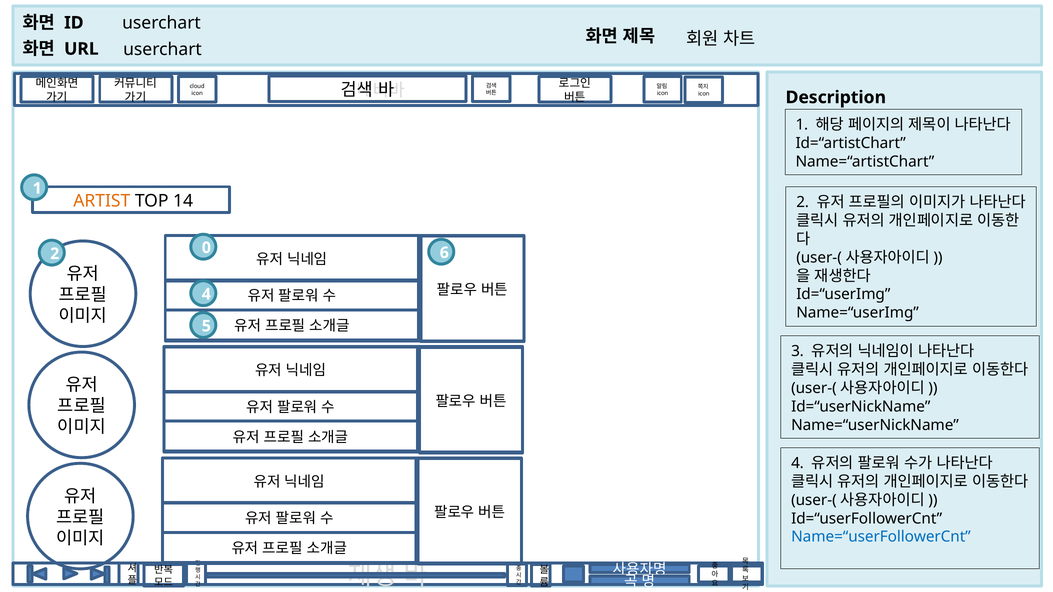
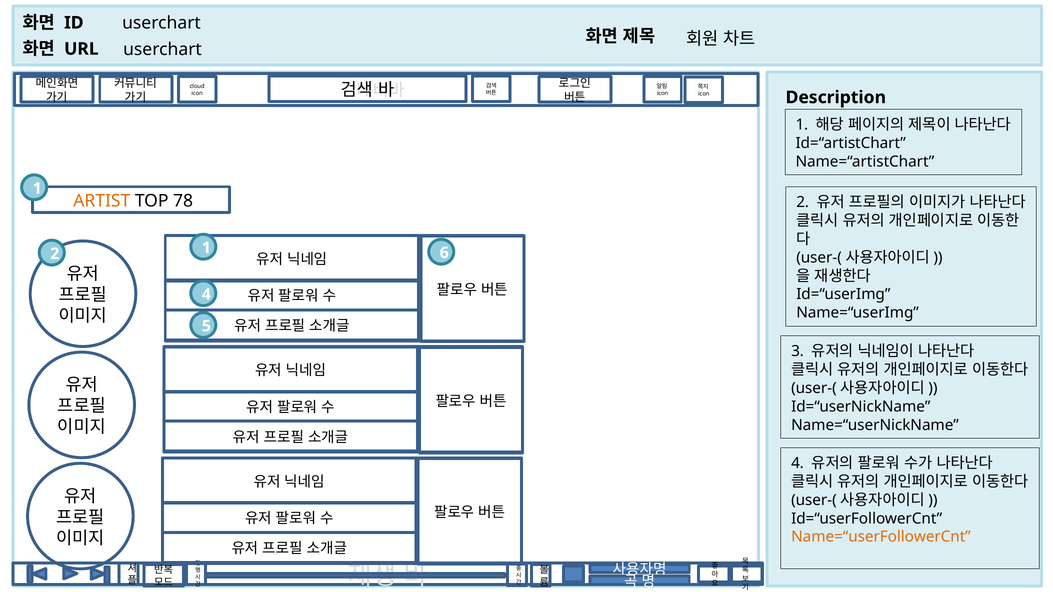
14: 14 -> 78
2 0: 0 -> 1
Name=“userFollowerCnt colour: blue -> orange
